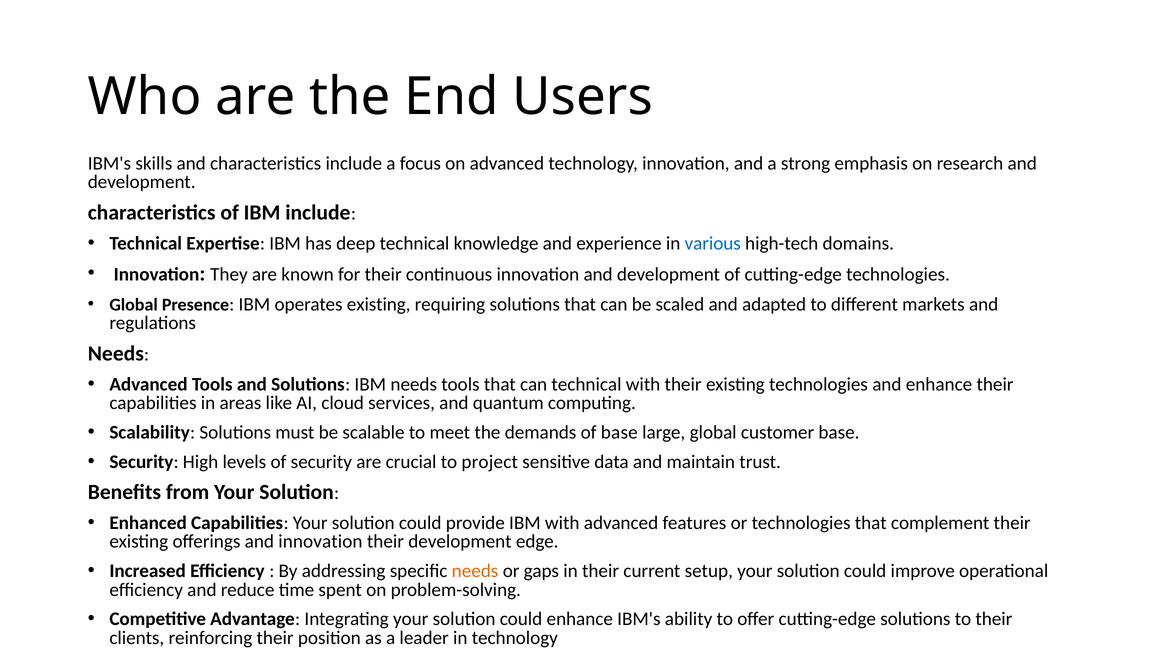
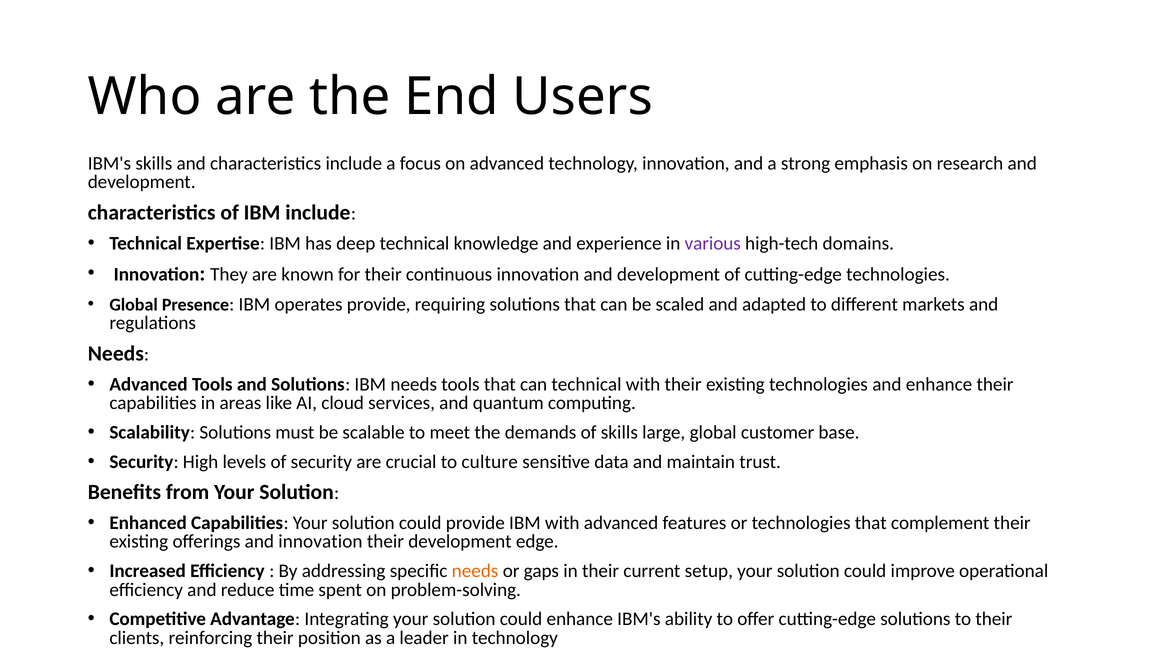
various colour: blue -> purple
operates existing: existing -> provide
of base: base -> skills
project: project -> culture
